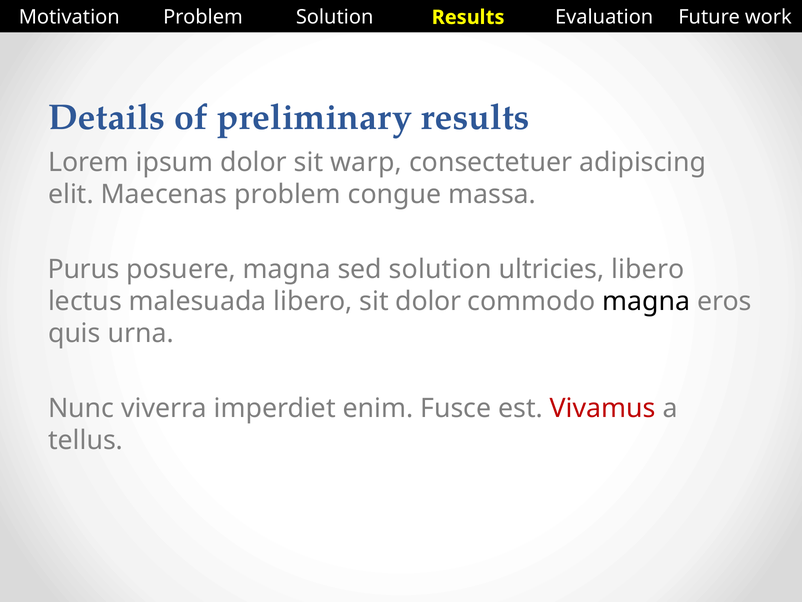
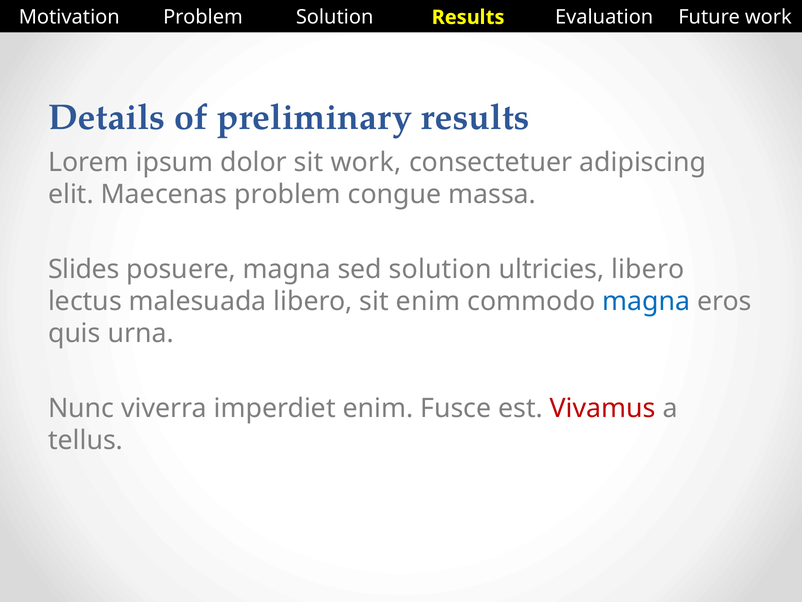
sit warp: warp -> work
Purus: Purus -> Slides
sit dolor: dolor -> enim
magna at (646, 301) colour: black -> blue
